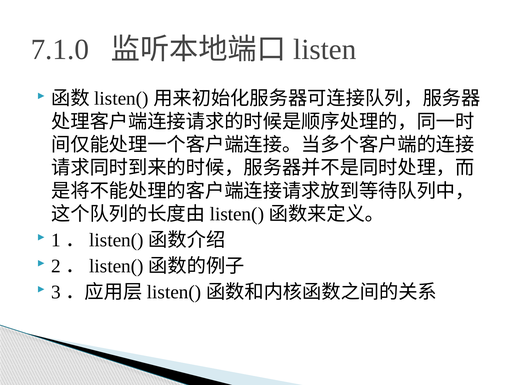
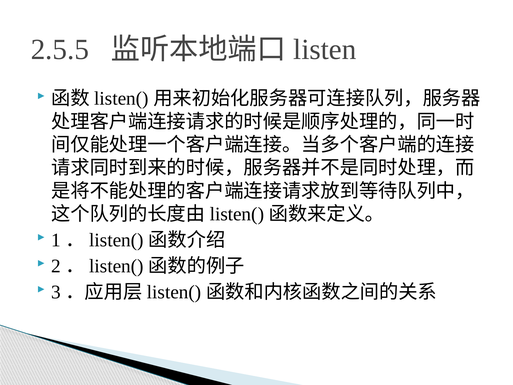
7.1.0: 7.1.0 -> 2.5.5
